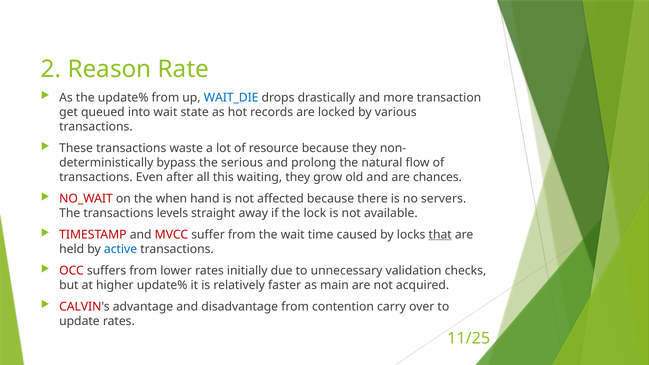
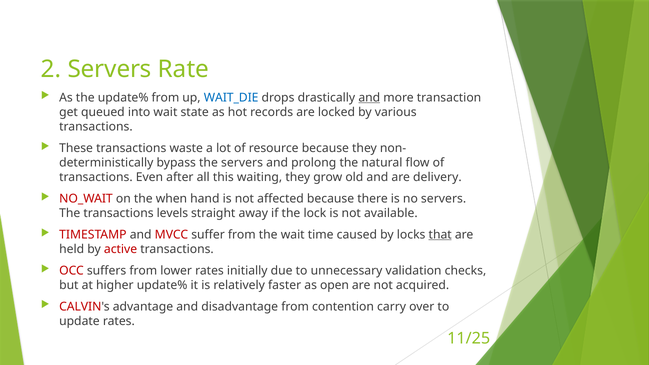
2 Reason: Reason -> Servers
and at (369, 98) underline: none -> present
the serious: serious -> servers
chances: chances -> delivery
active colour: blue -> red
main: main -> open
